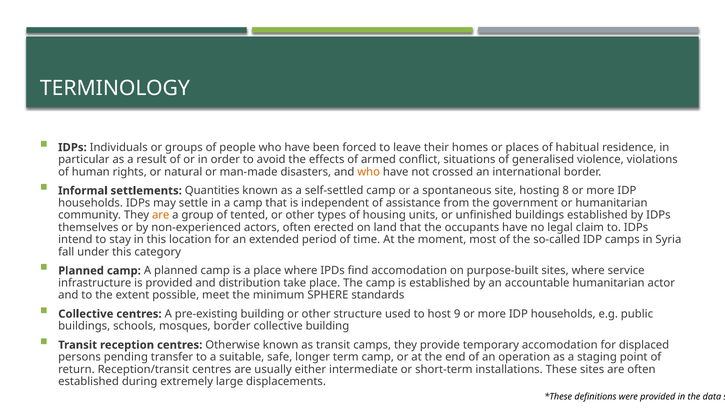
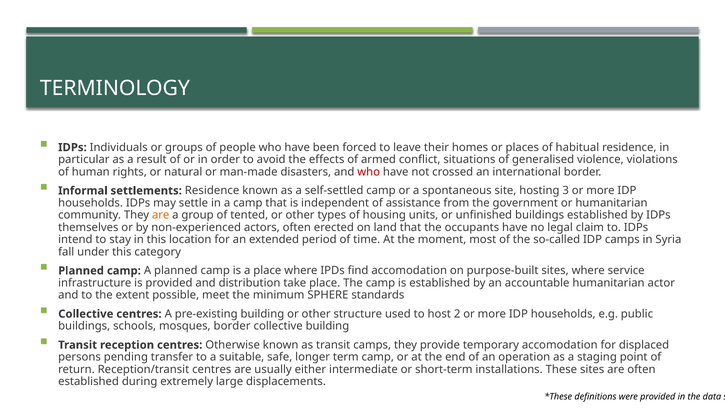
who at (369, 172) colour: orange -> red
settlements Quantities: Quantities -> Residence
8: 8 -> 3
9: 9 -> 2
